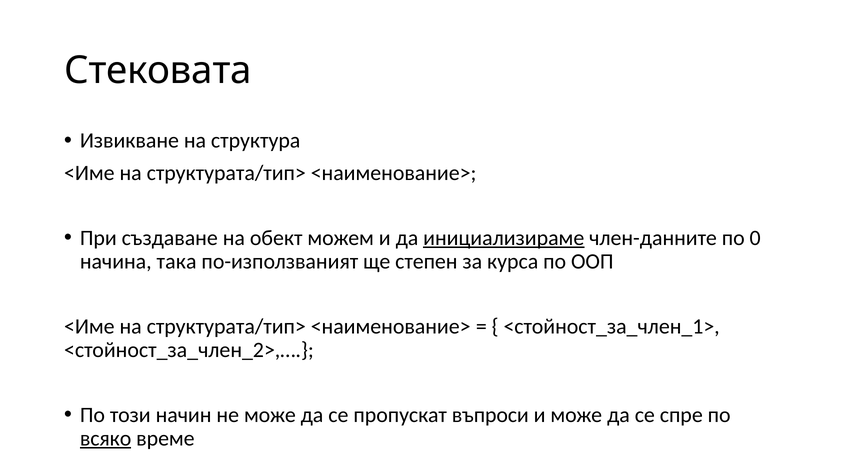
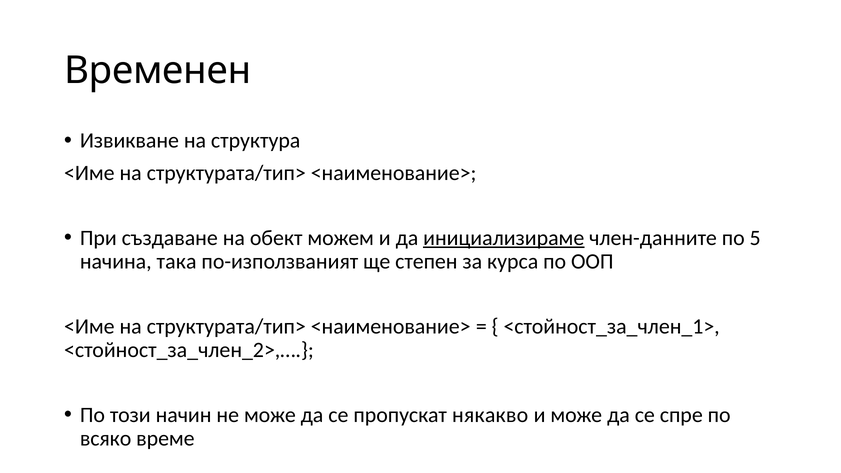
Стековата: Стековата -> Временен
0: 0 -> 5
въпроси: въпроси -> някакво
всяко underline: present -> none
